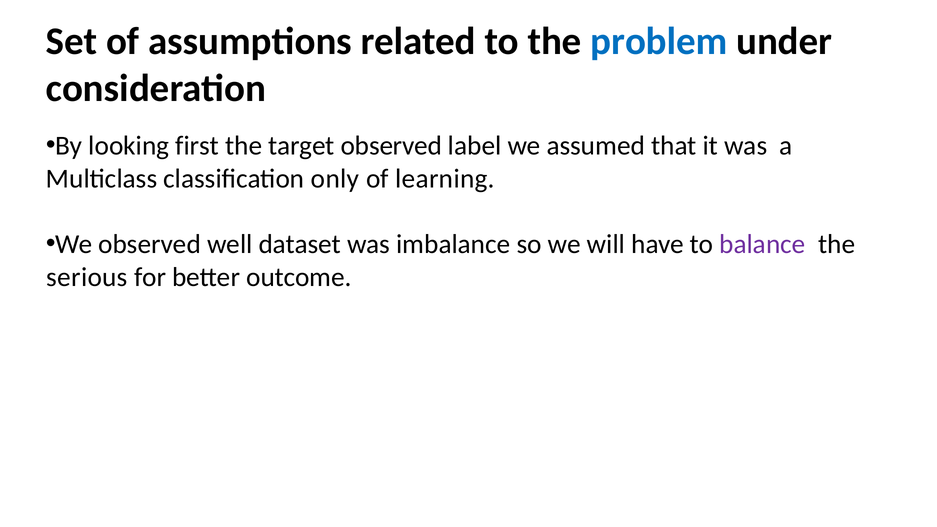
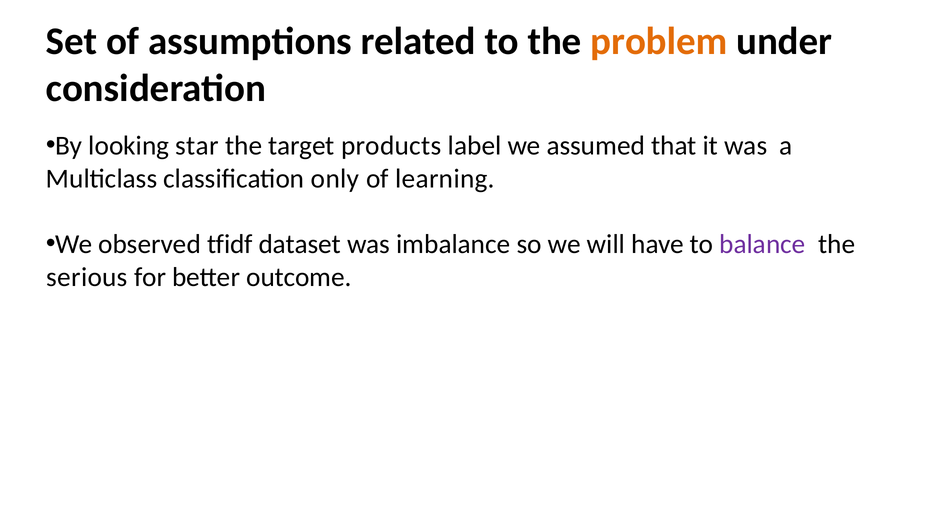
problem colour: blue -> orange
first: first -> star
target observed: observed -> products
well: well -> tfidf
